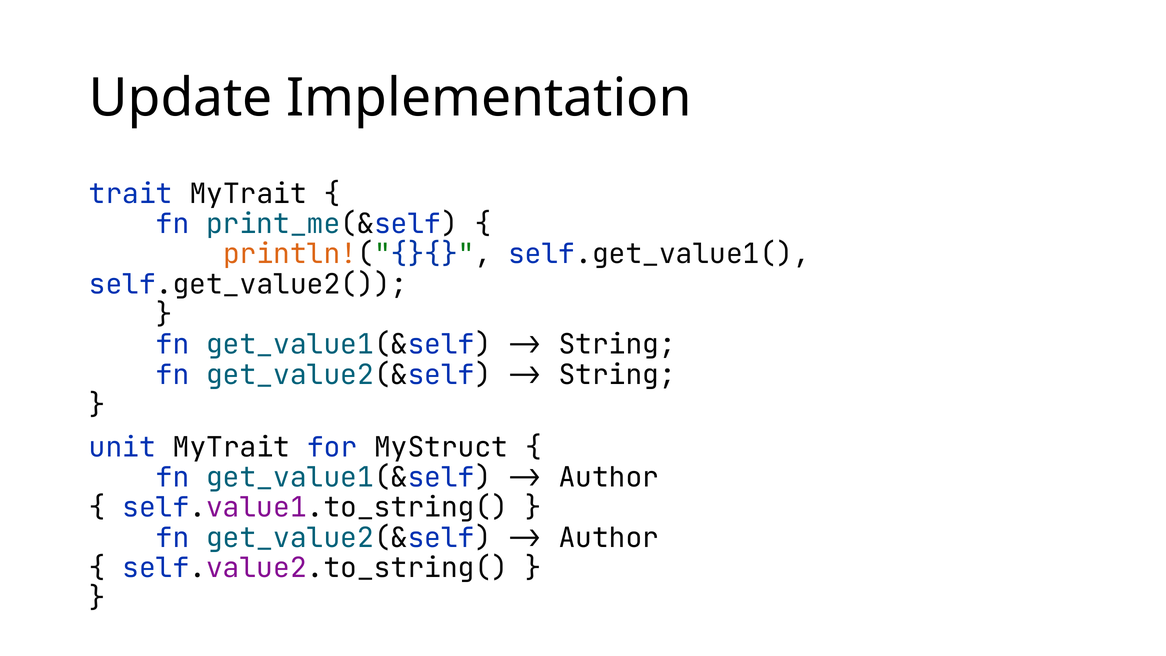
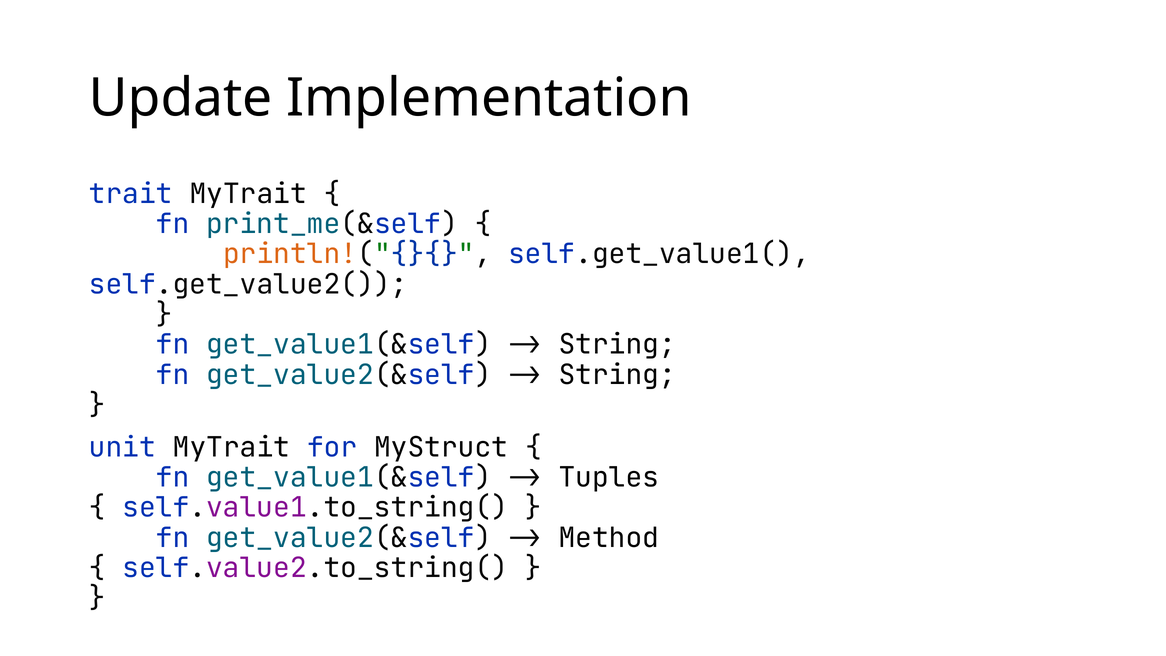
Author at (609, 477): Author -> Tuples
Author at (609, 538): Author -> Method
